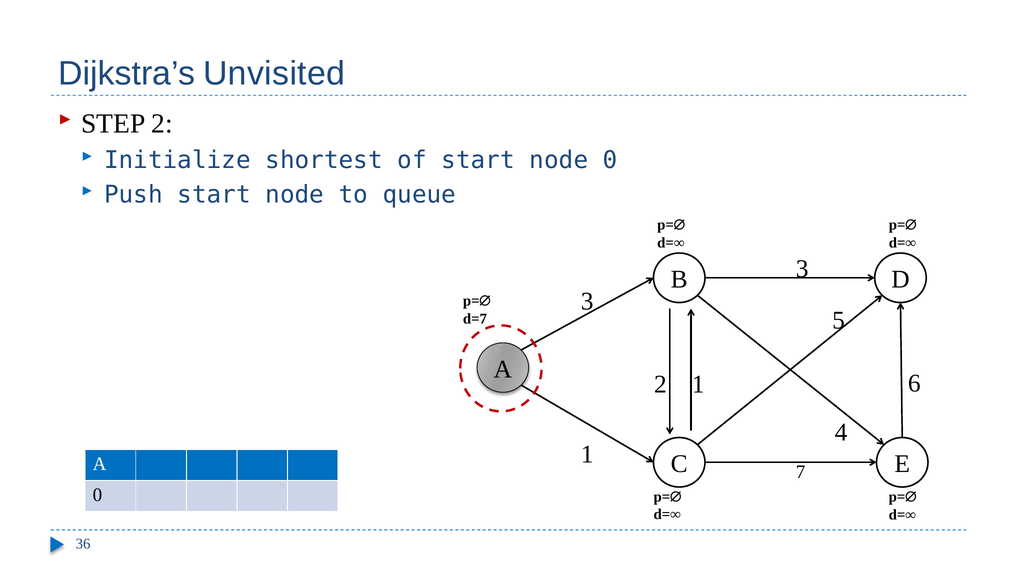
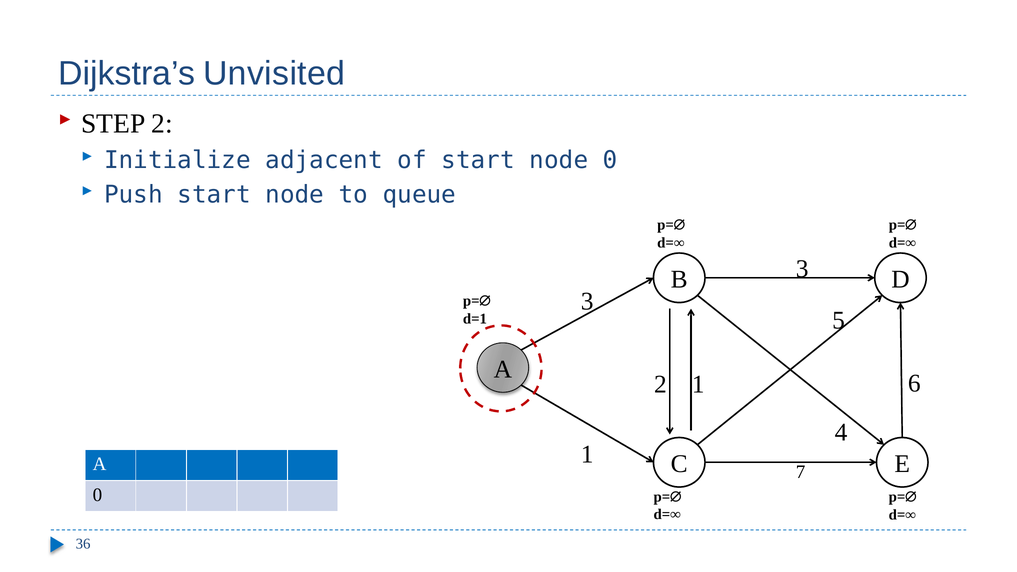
shortest: shortest -> adjacent
d=7: d=7 -> d=1
